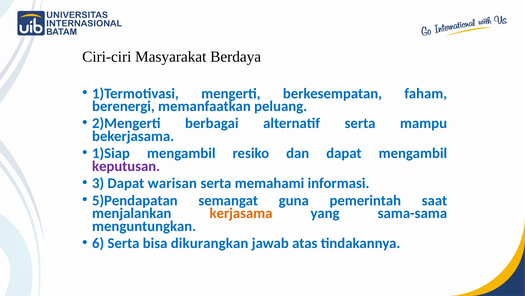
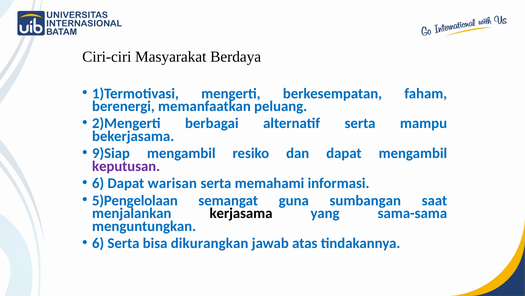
1)Siap: 1)Siap -> 9)Siap
3 at (98, 183): 3 -> 6
5)Pendapatan: 5)Pendapatan -> 5)Pengelolaan
pemerintah: pemerintah -> sumbangan
kerjasama colour: orange -> black
